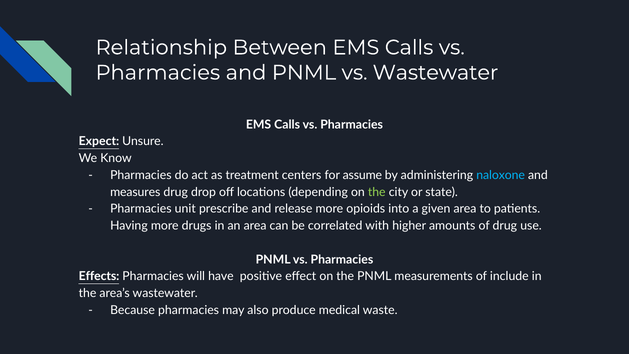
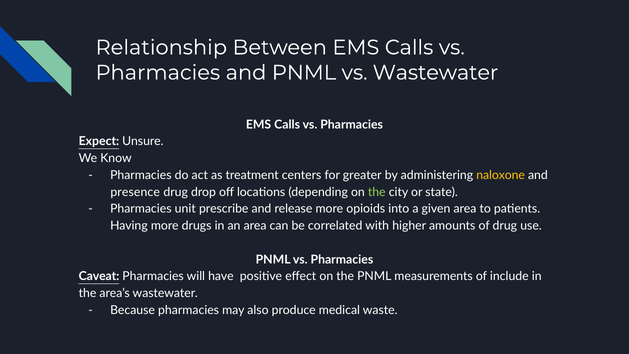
assume: assume -> greater
naloxone colour: light blue -> yellow
measures: measures -> presence
Effects: Effects -> Caveat
